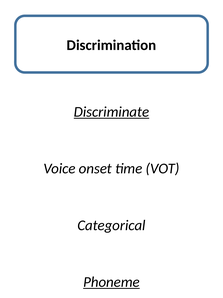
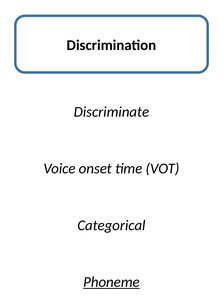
Discriminate underline: present -> none
